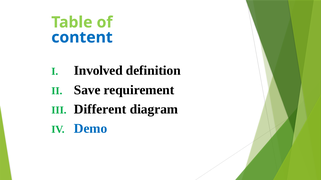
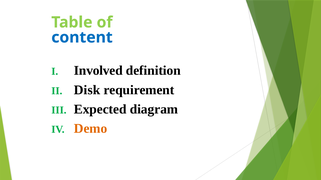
Save: Save -> Disk
Different: Different -> Expected
Demo colour: blue -> orange
